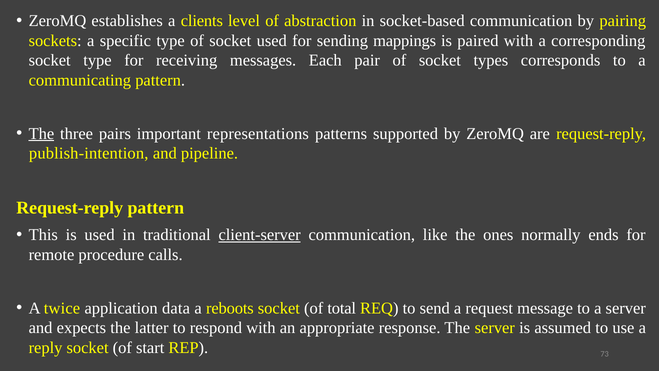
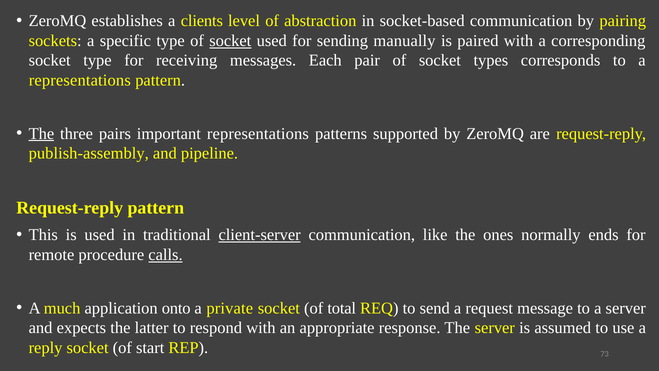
socket at (230, 41) underline: none -> present
mappings: mappings -> manually
communicating at (80, 80): communicating -> representations
publish-intention: publish-intention -> publish-assembly
calls underline: none -> present
twice: twice -> much
data: data -> onto
reboots: reboots -> private
